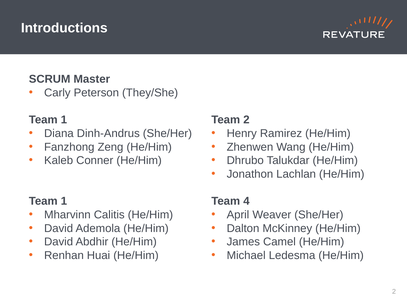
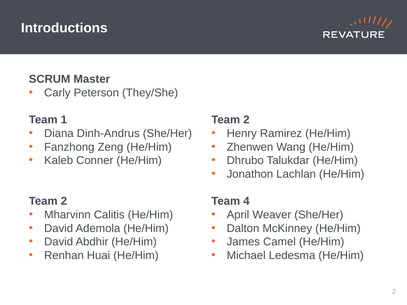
1 at (64, 201): 1 -> 2
